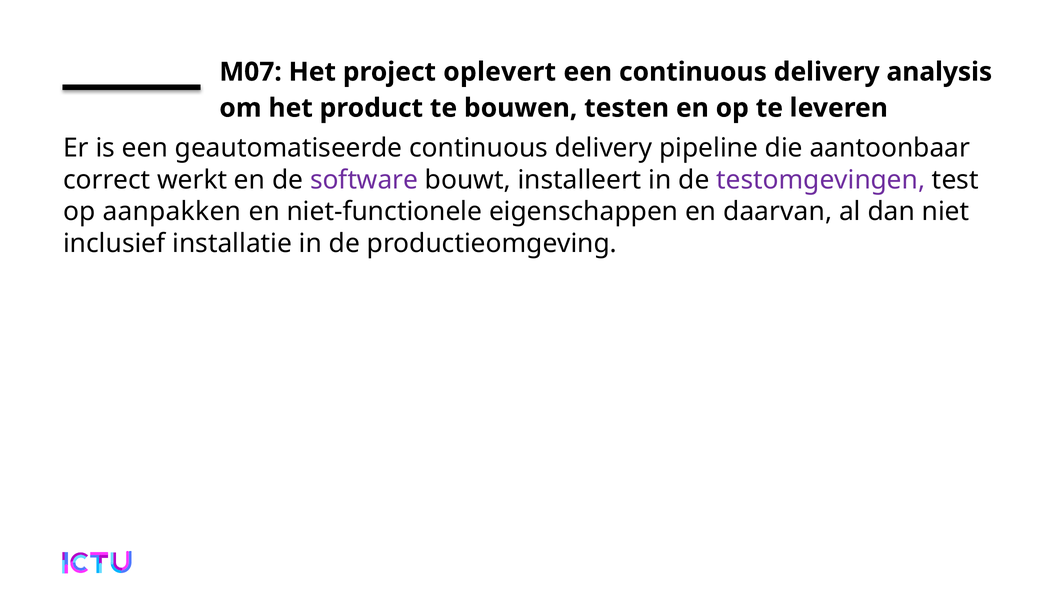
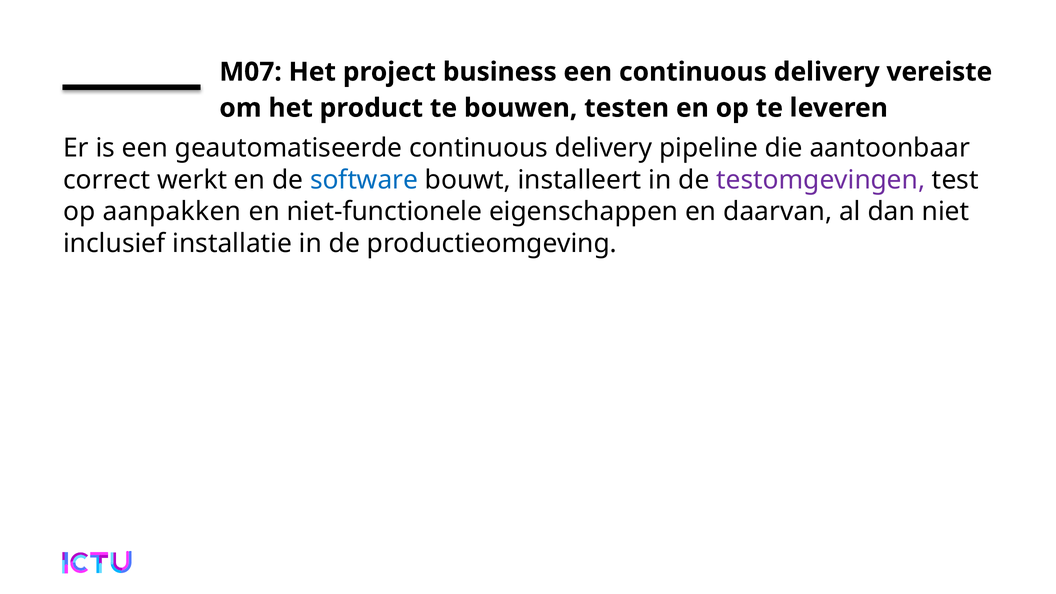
oplevert: oplevert -> business
analysis: analysis -> vereiste
software colour: purple -> blue
